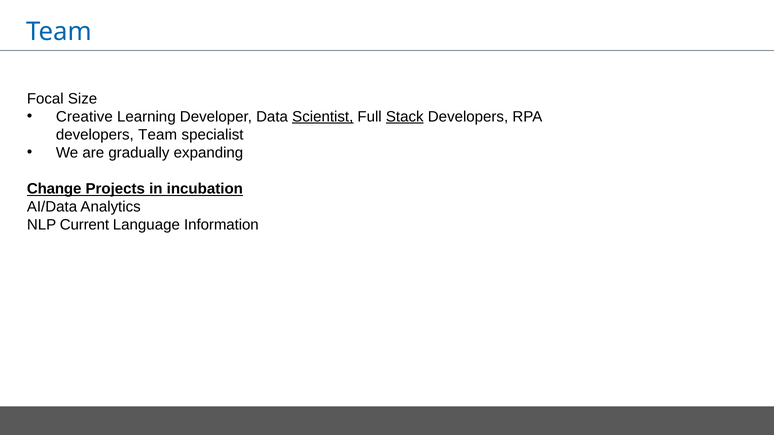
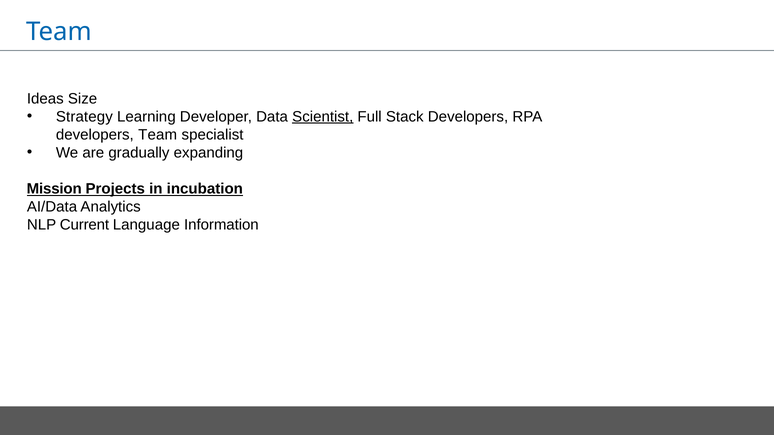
Focal: Focal -> Ideas
Creative: Creative -> Strategy
Stack underline: present -> none
Change: Change -> Mission
